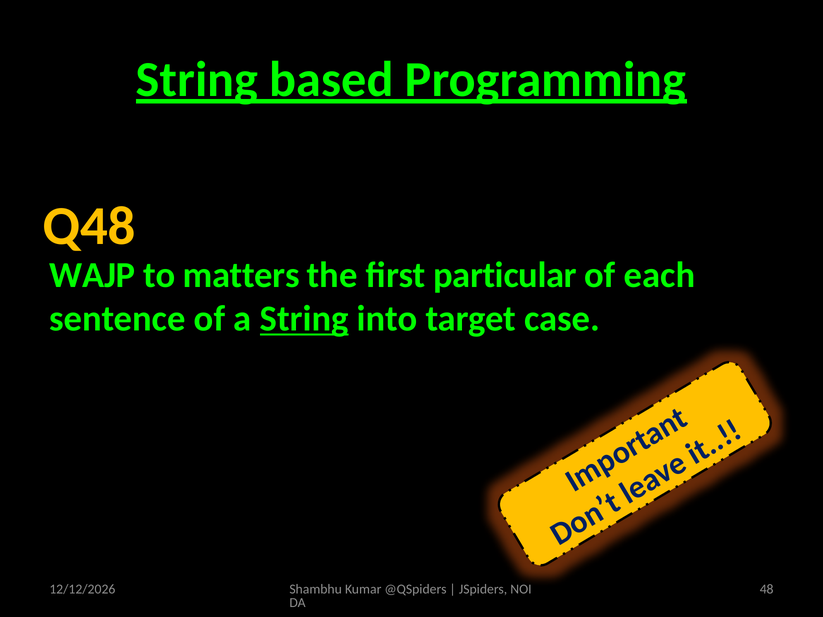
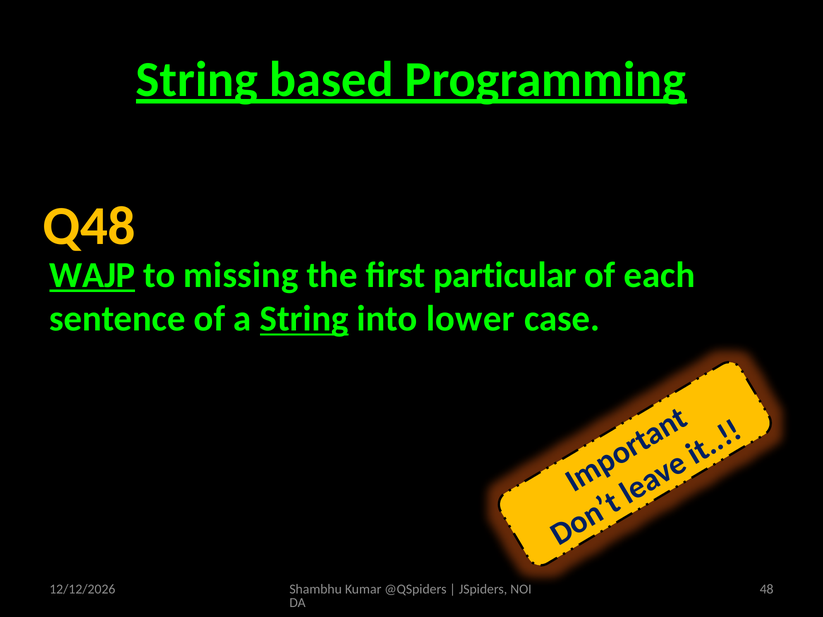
WAJP underline: none -> present
matters: matters -> missing
target: target -> lower
